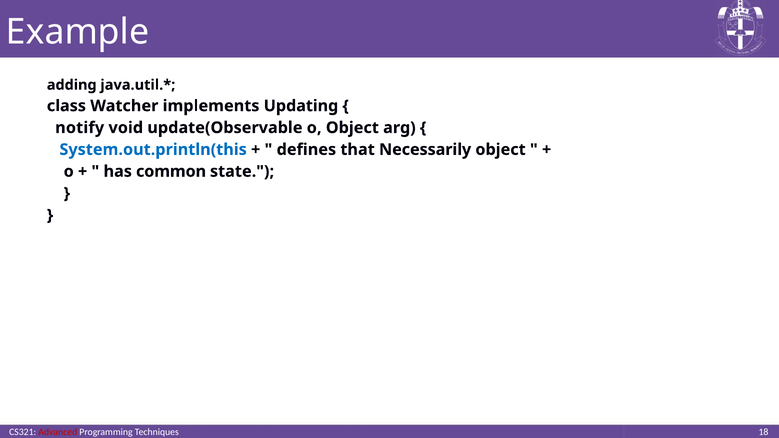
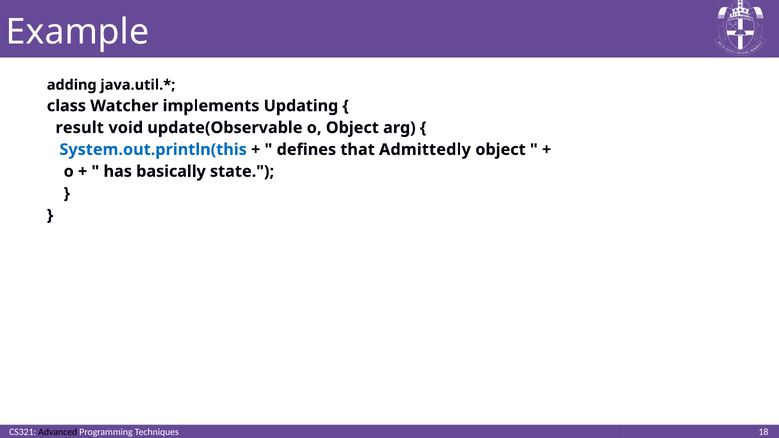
notify: notify -> result
Necessarily: Necessarily -> Admittedly
common: common -> basically
Advanced colour: red -> black
